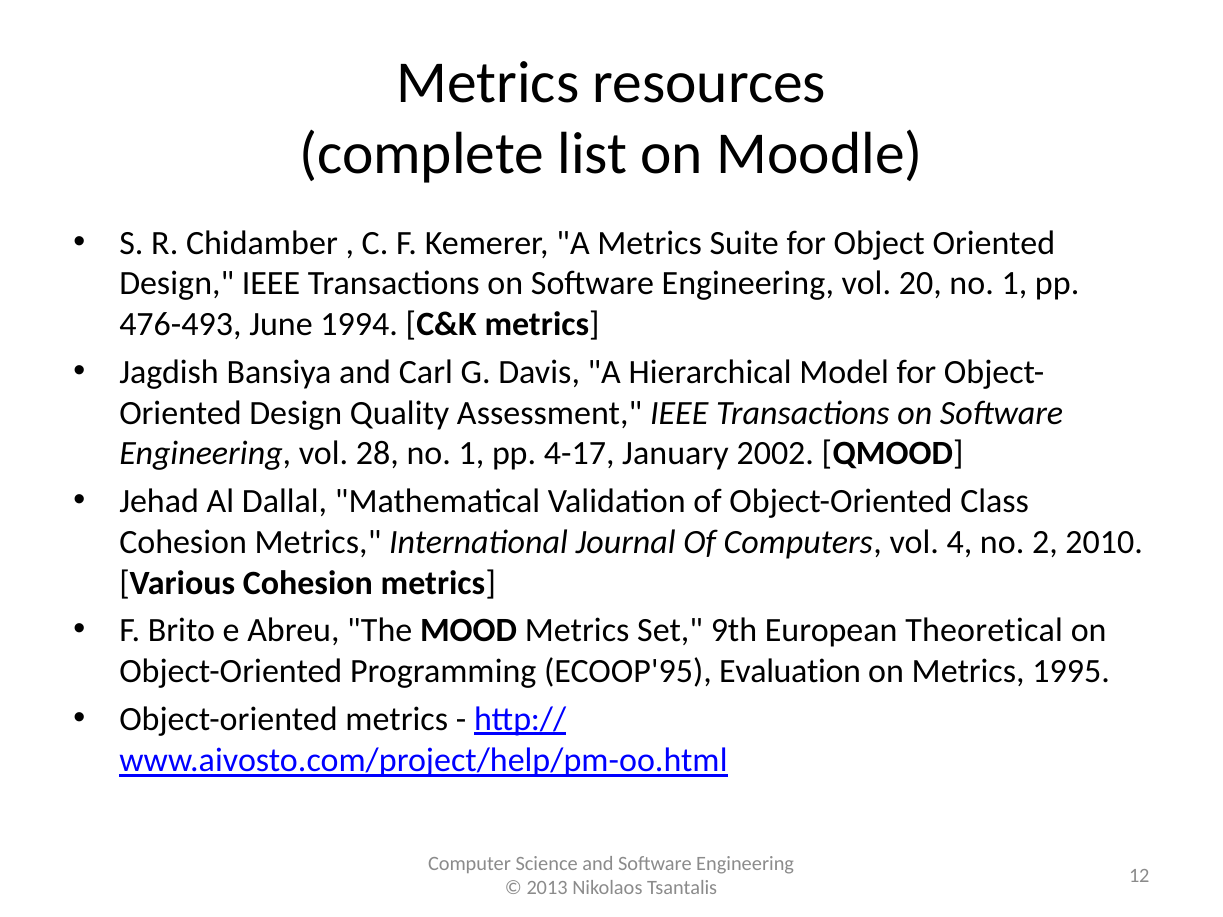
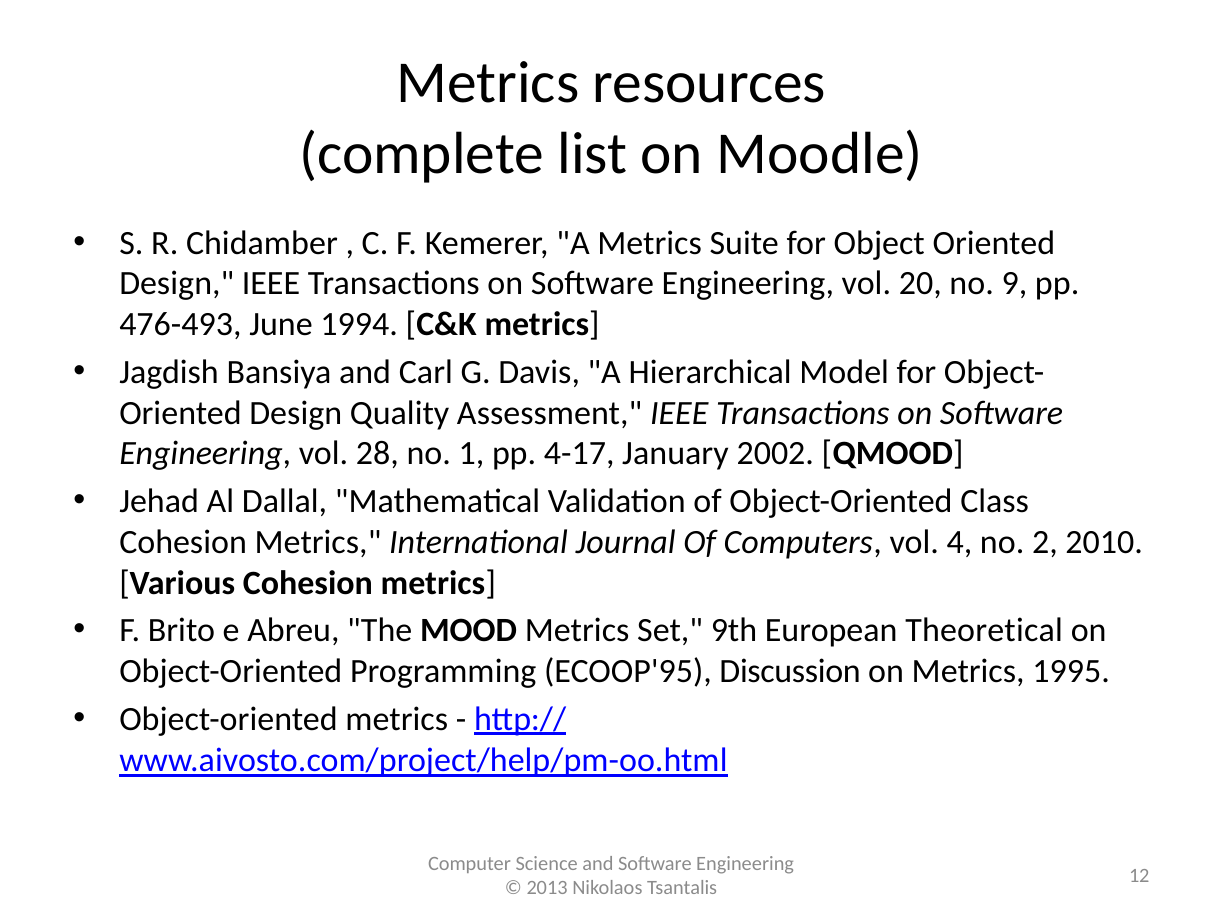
20 no 1: 1 -> 9
Evaluation: Evaluation -> Discussion
